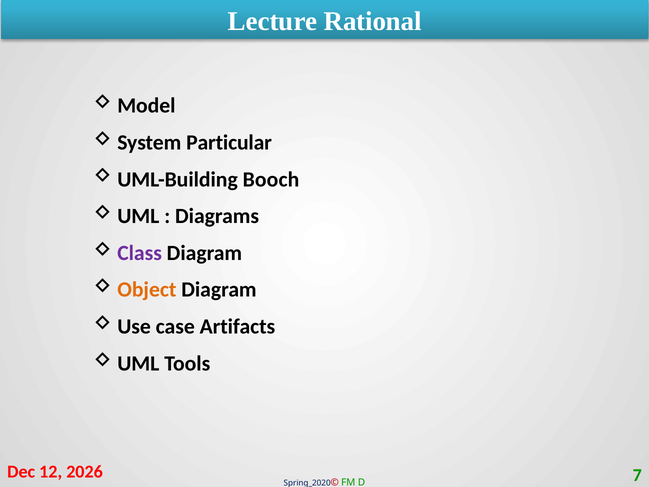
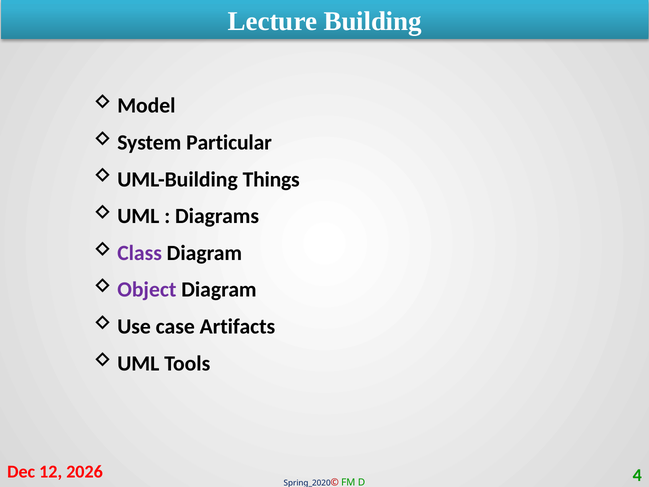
Rational: Rational -> Building
Booch: Booch -> Things
Object colour: orange -> purple
7: 7 -> 4
